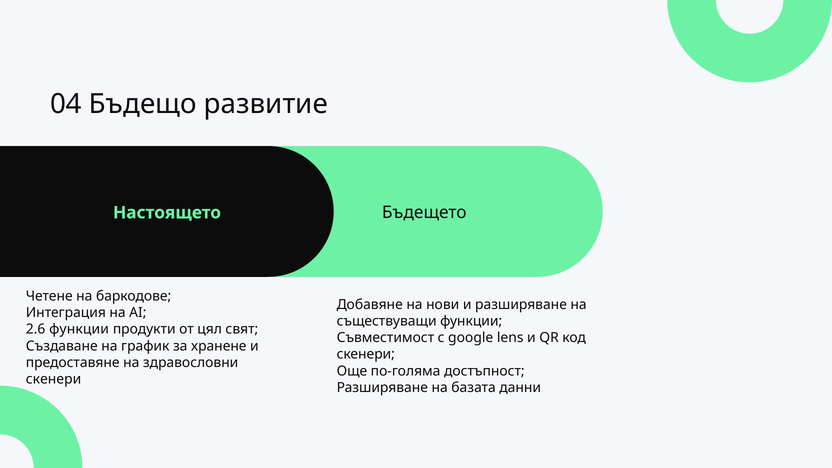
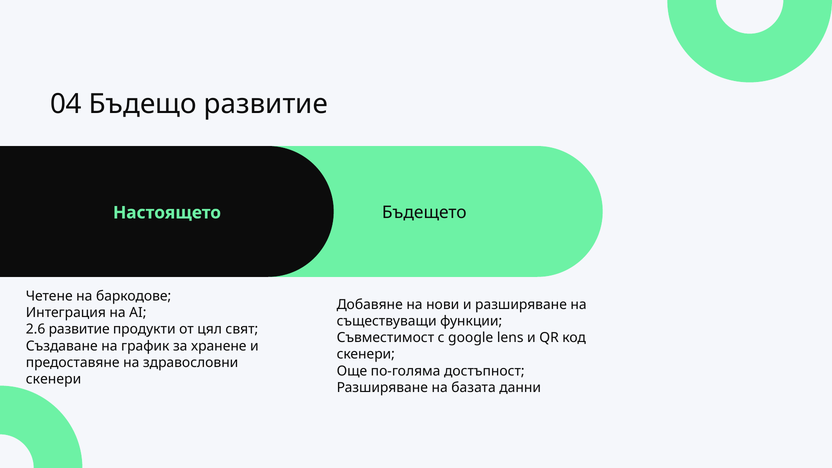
2.6 функции: функции -> развитие
